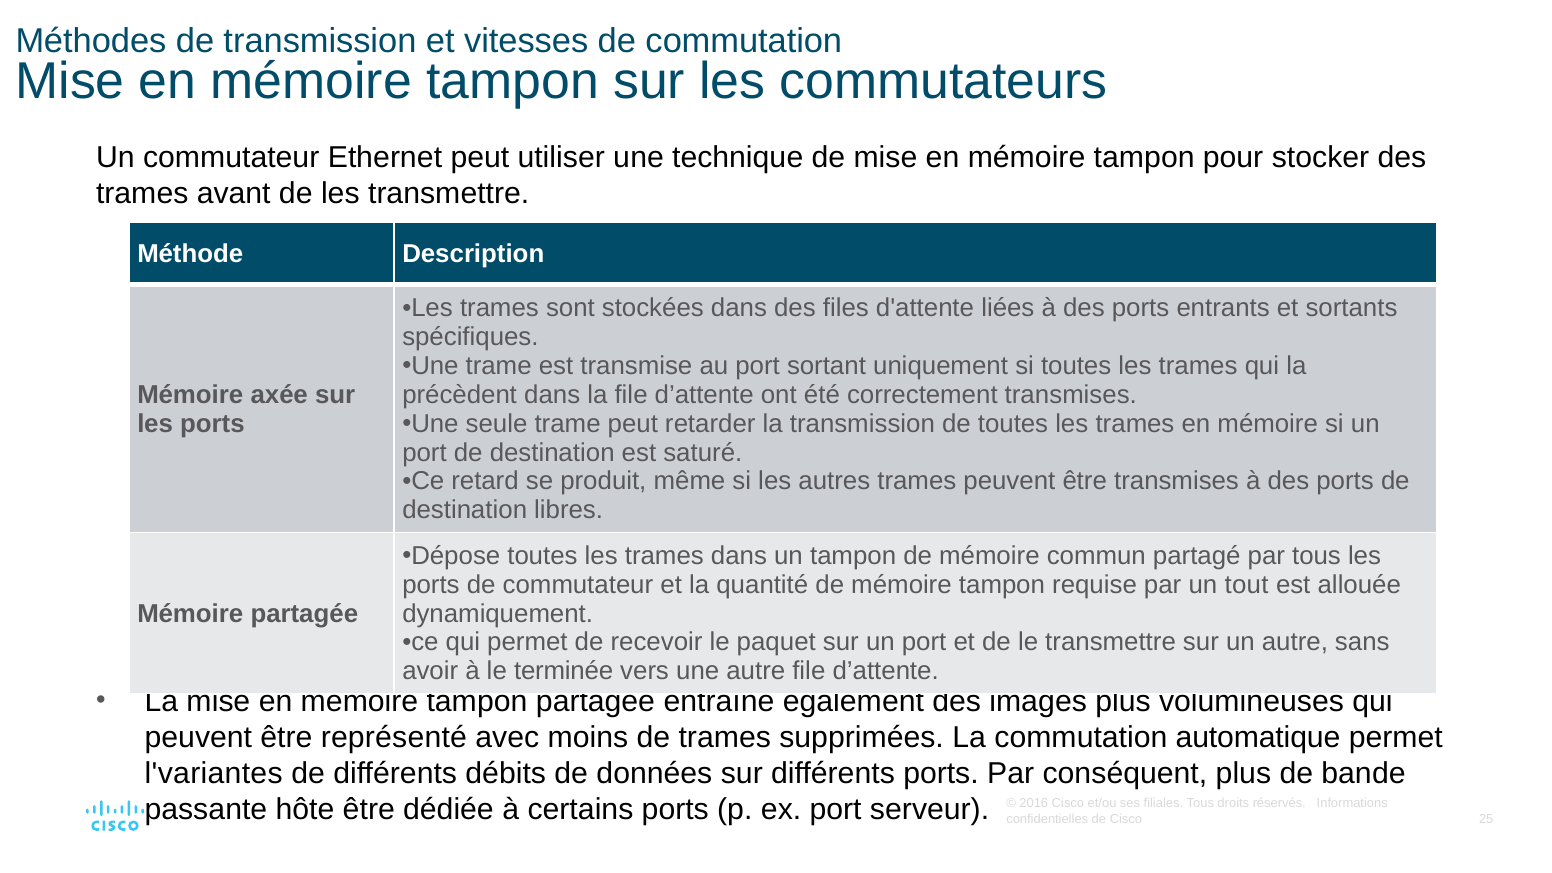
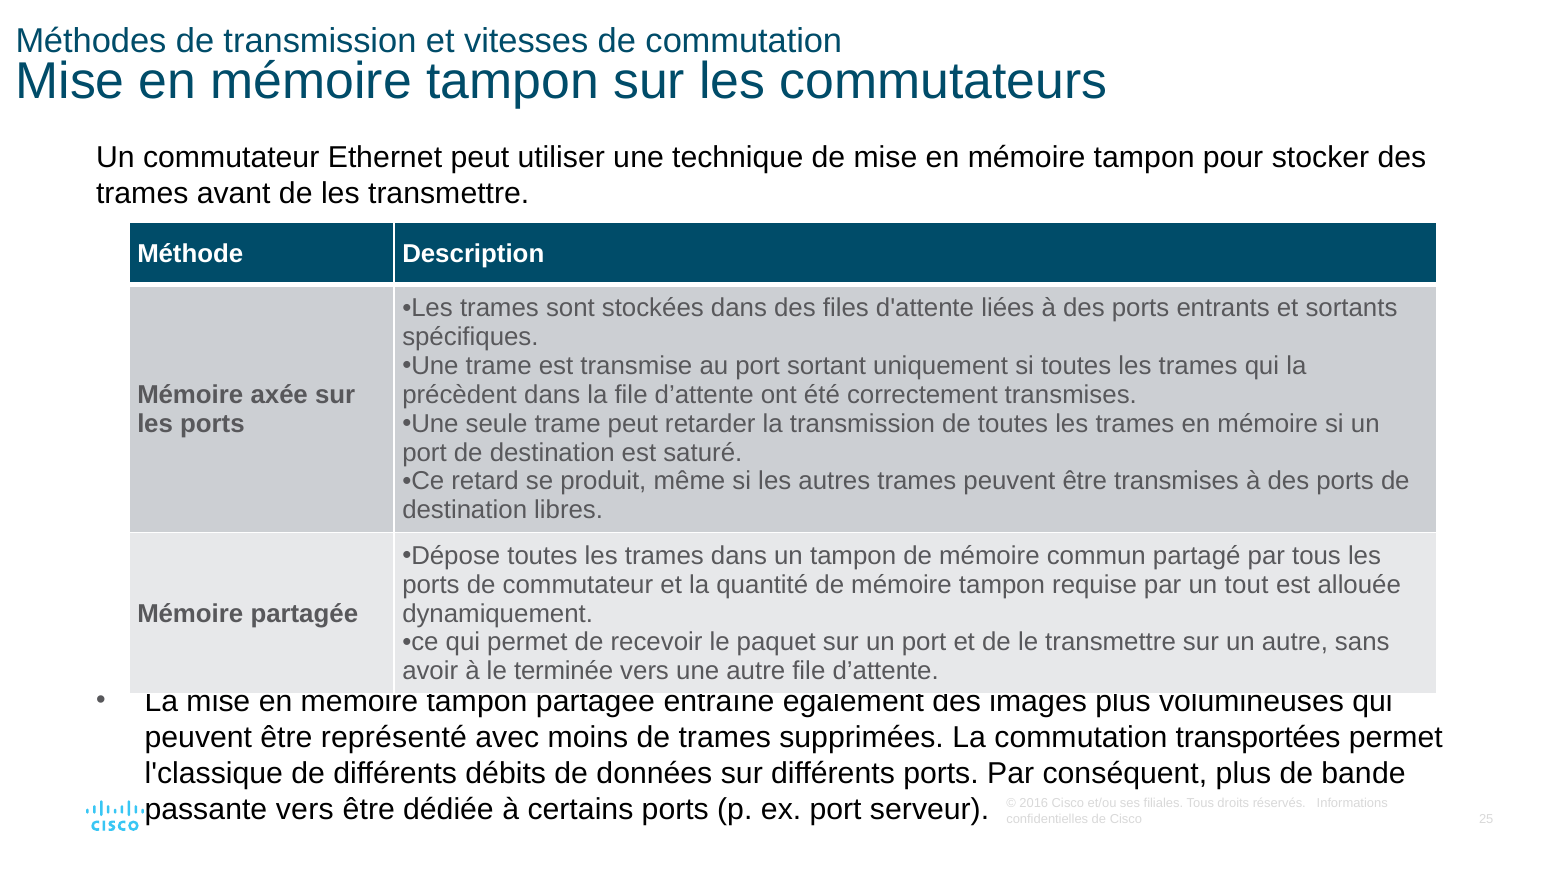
automatique: automatique -> transportées
l'variantes: l'variantes -> l'classique
passante hôte: hôte -> vers
